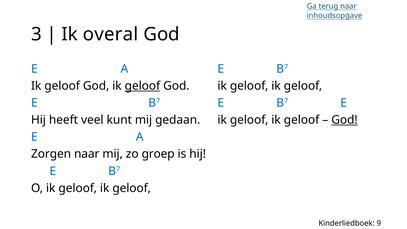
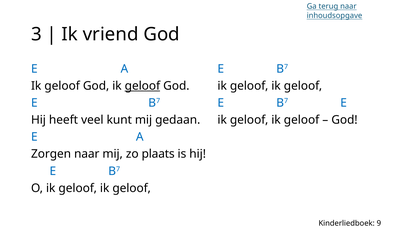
overal: overal -> vriend
God at (344, 120) underline: present -> none
groep: groep -> plaats
